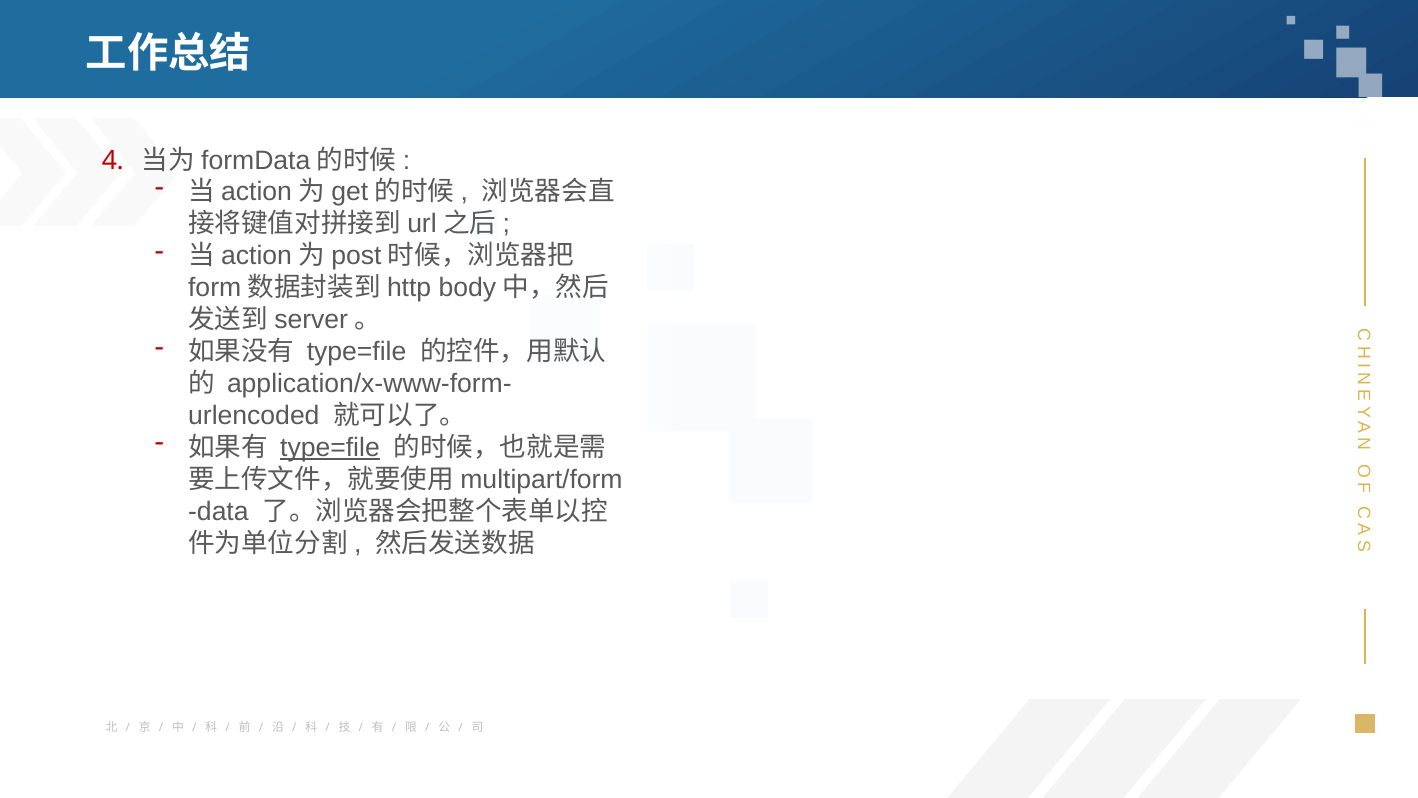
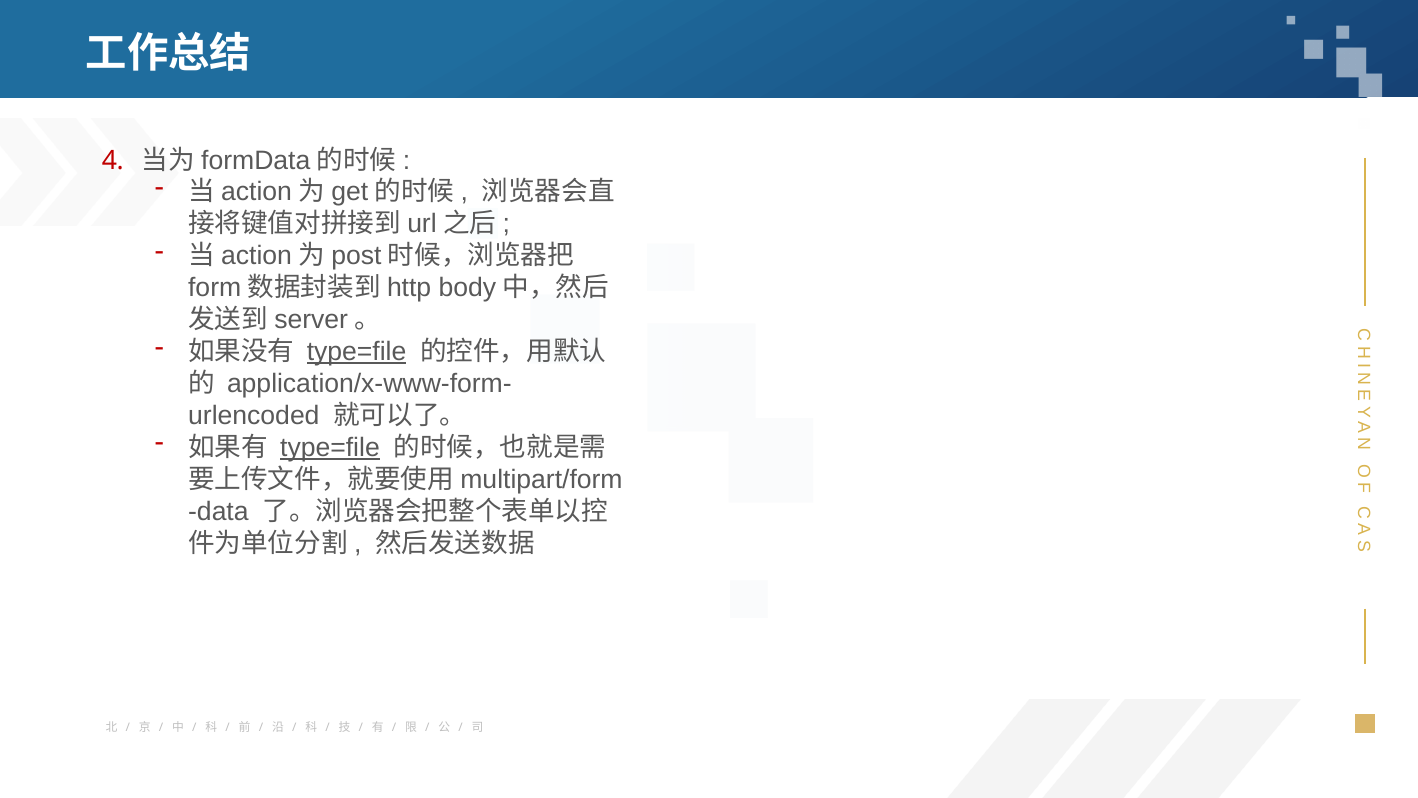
type=file at (357, 352) underline: none -> present
